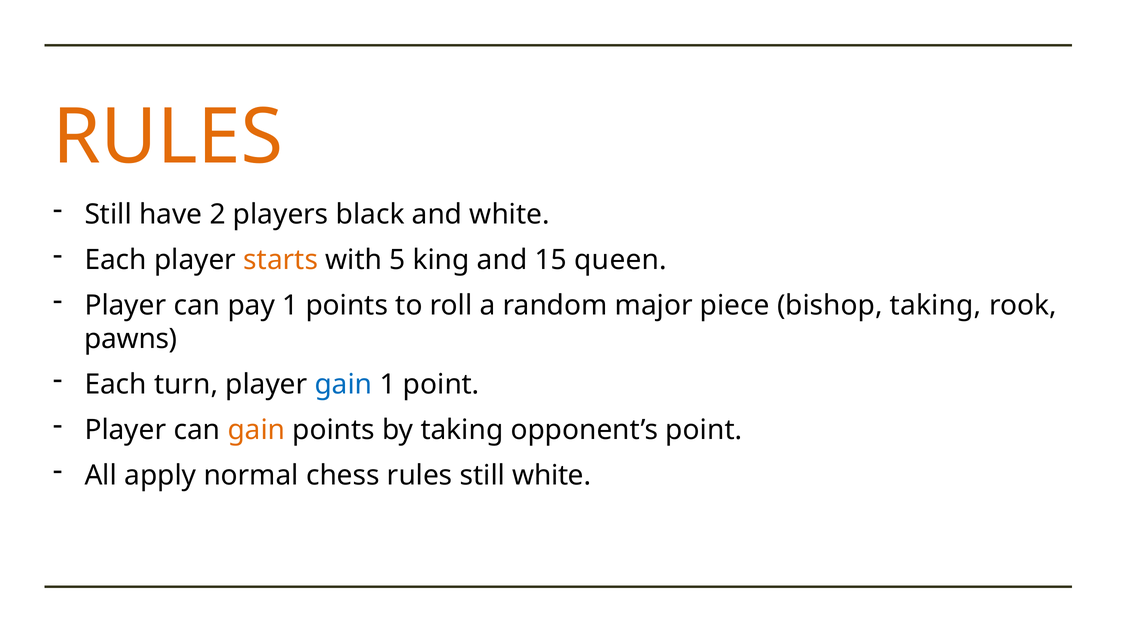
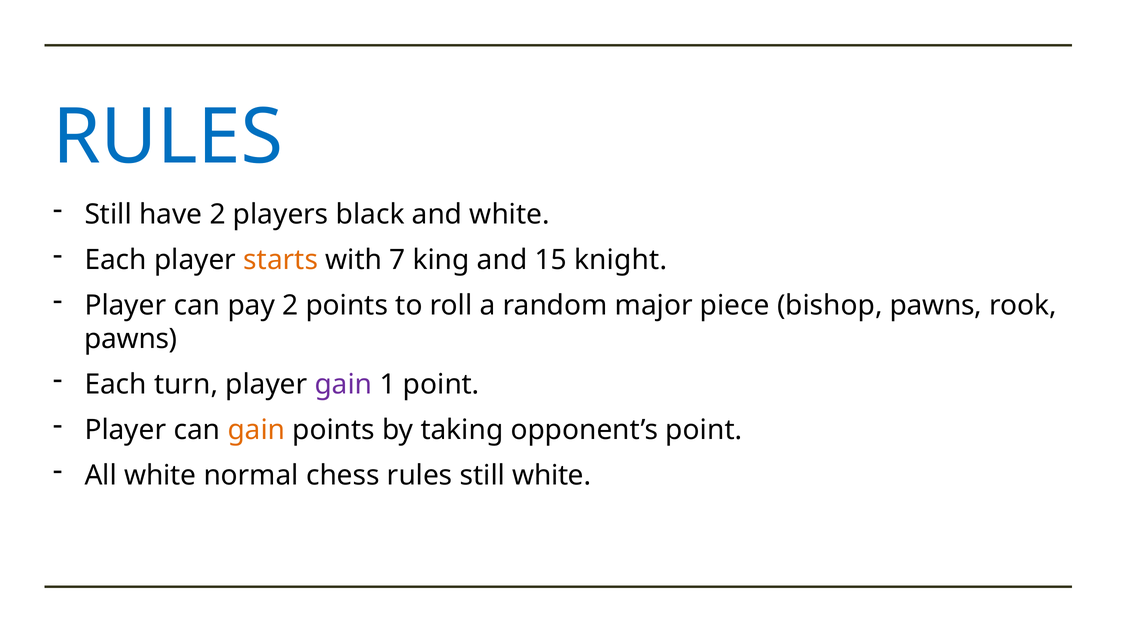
RULES at (168, 138) colour: orange -> blue
5: 5 -> 7
queen: queen -> knight
pay 1: 1 -> 2
bishop taking: taking -> pawns
gain at (343, 385) colour: blue -> purple
All apply: apply -> white
